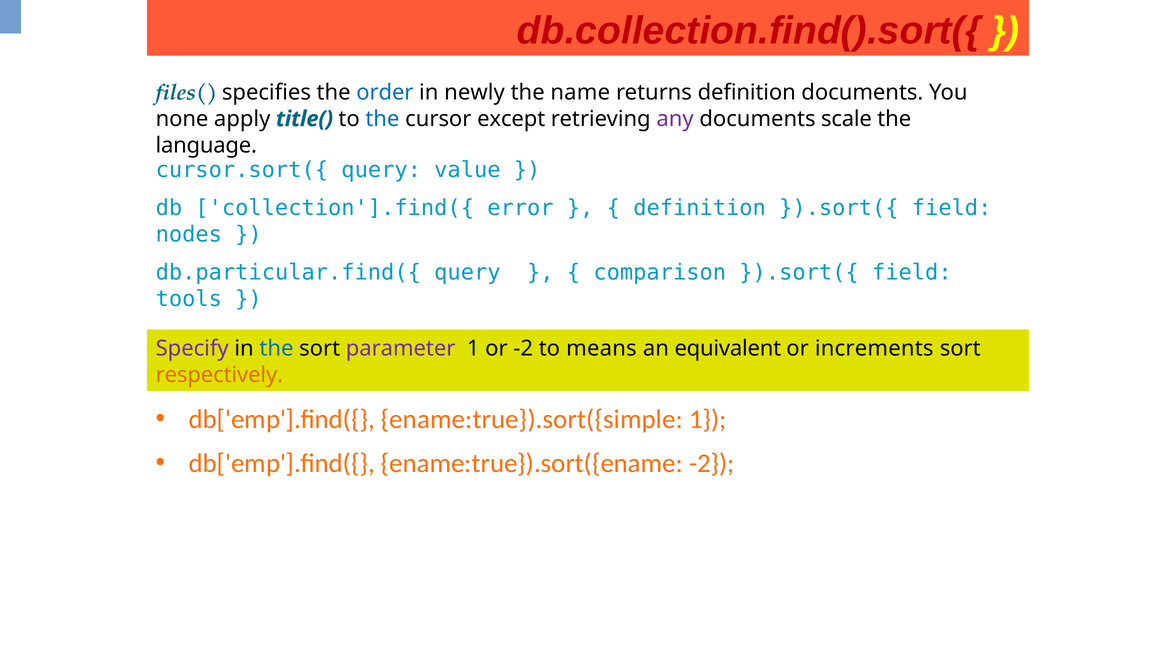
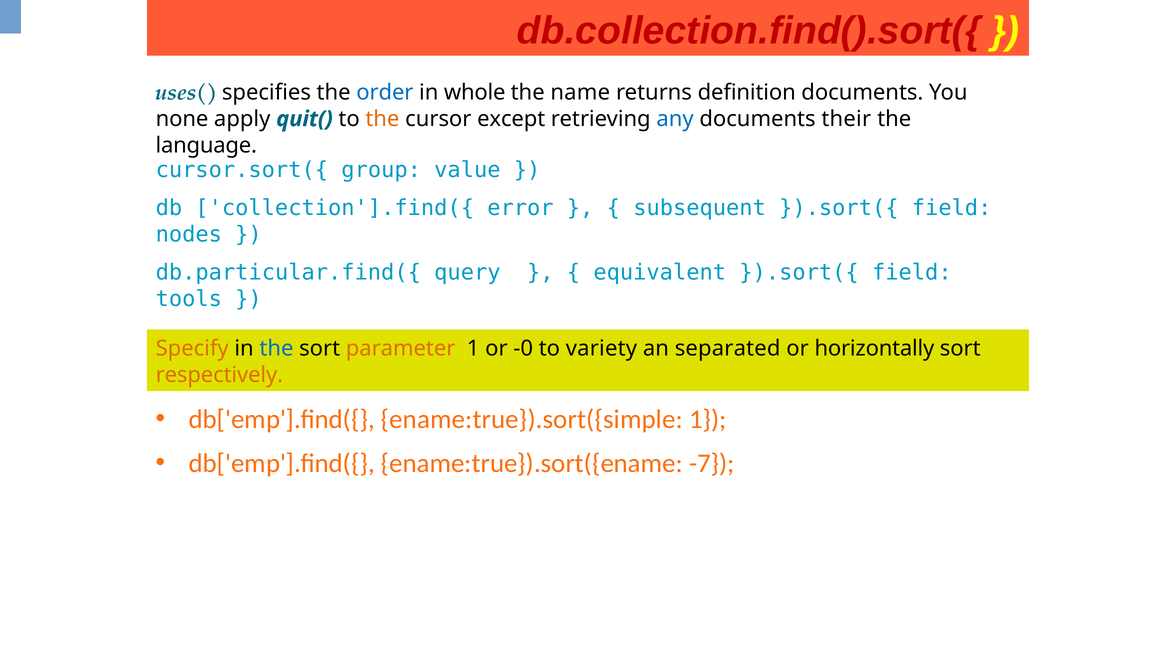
files(: files( -> uses(
newly: newly -> whole
title(: title( -> quit(
the at (382, 119) colour: blue -> orange
any colour: purple -> blue
scale: scale -> their
cursor.sort({ query: query -> group
definition at (700, 208): definition -> subsequent
comparison: comparison -> equivalent
Specify colour: purple -> orange
parameter colour: purple -> orange
or -2: -2 -> -0
means: means -> variety
equivalent: equivalent -> separated
increments: increments -> horizontally
ename:true}).sort({ename -2: -2 -> -7
